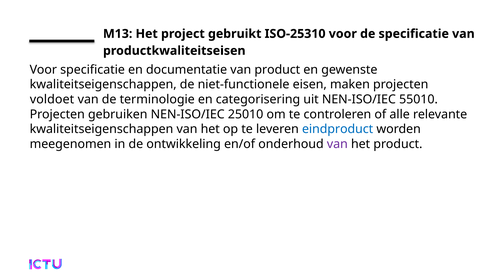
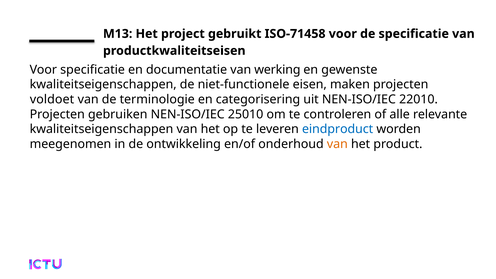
ISO-25310: ISO-25310 -> ISO-71458
van product: product -> werking
55010: 55010 -> 22010
van at (337, 144) colour: purple -> orange
